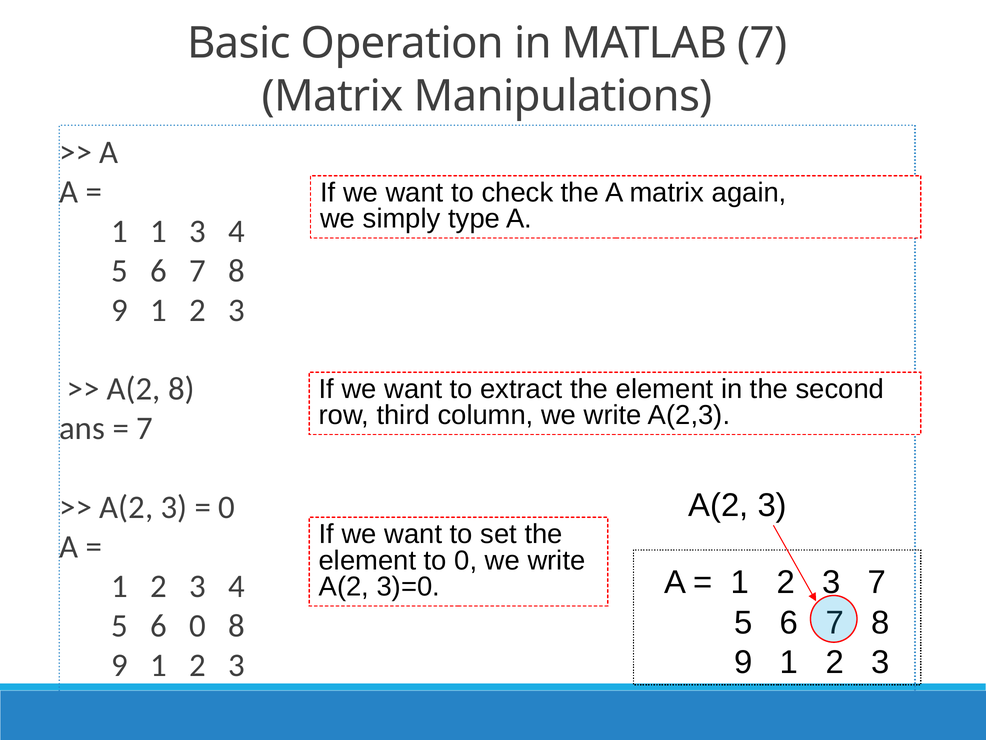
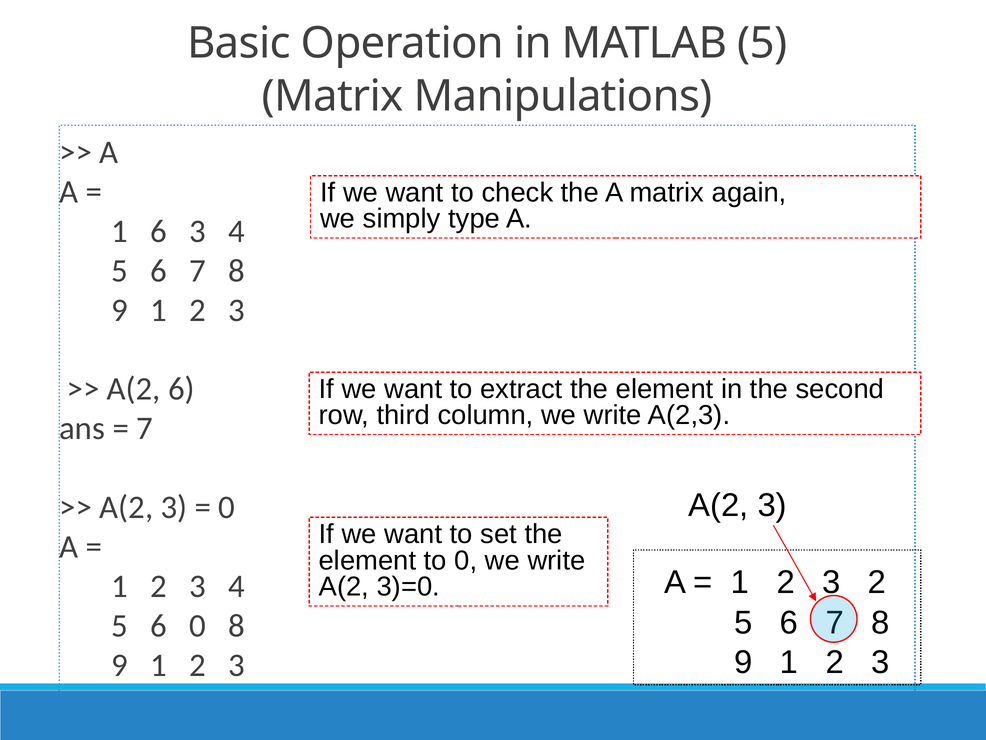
MATLAB 7: 7 -> 5
1 1: 1 -> 6
A(2 8: 8 -> 6
7 at (877, 582): 7 -> 2
